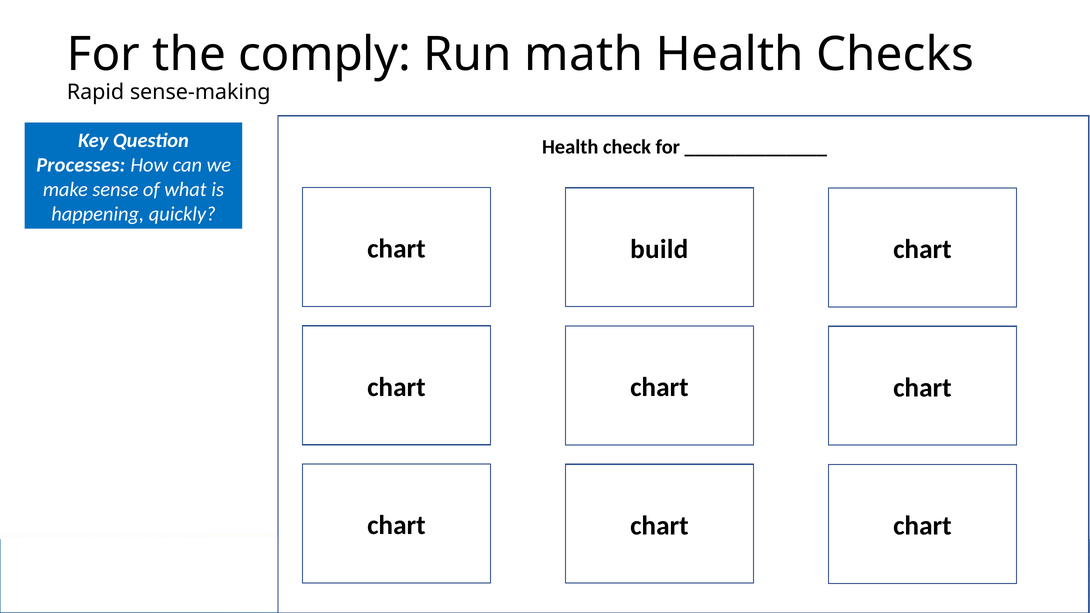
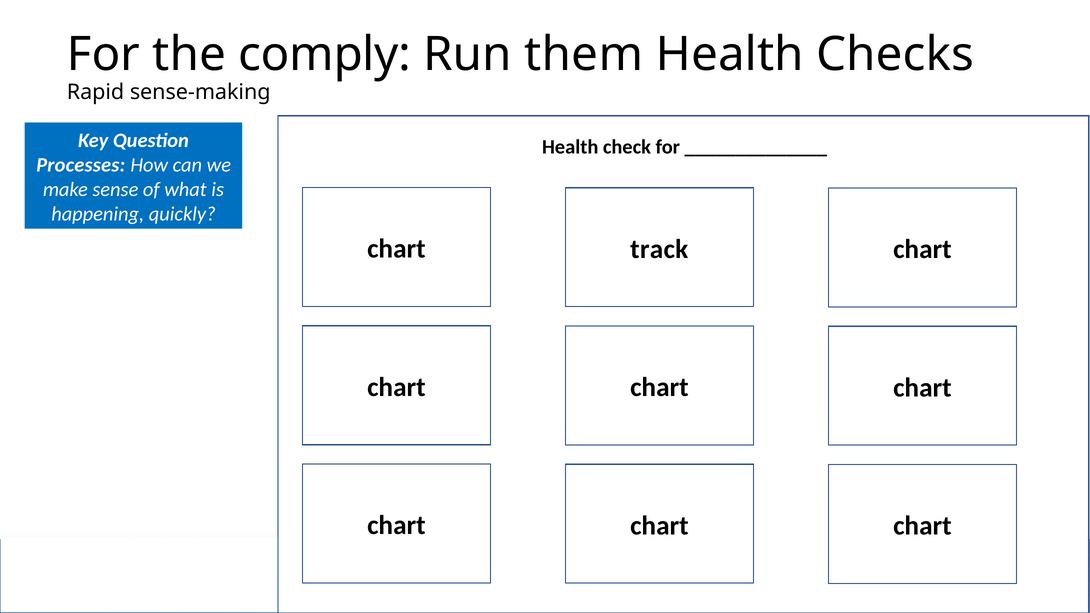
math: math -> them
build: build -> track
